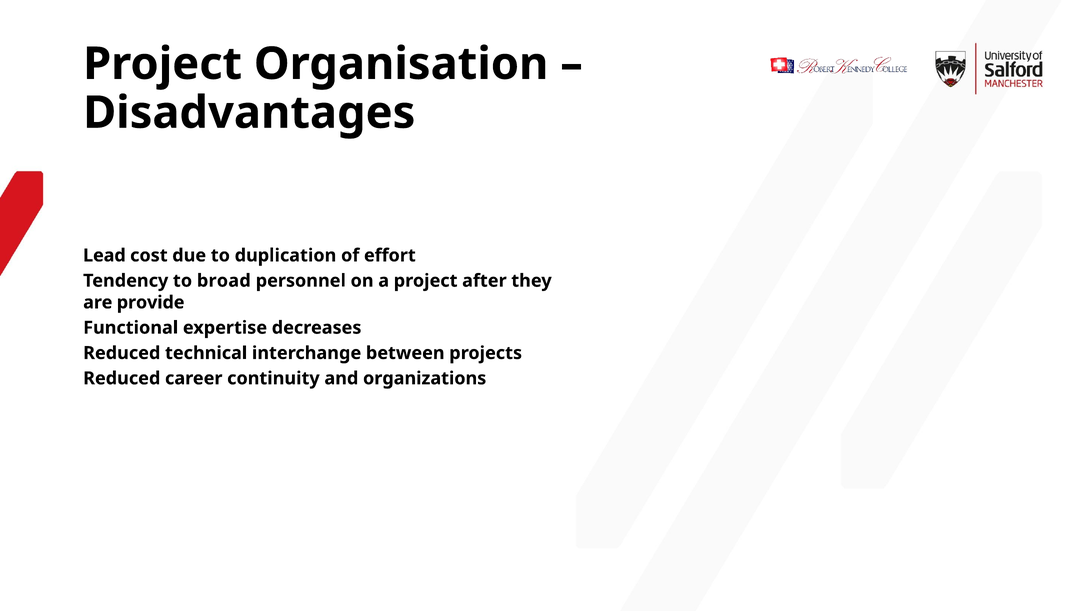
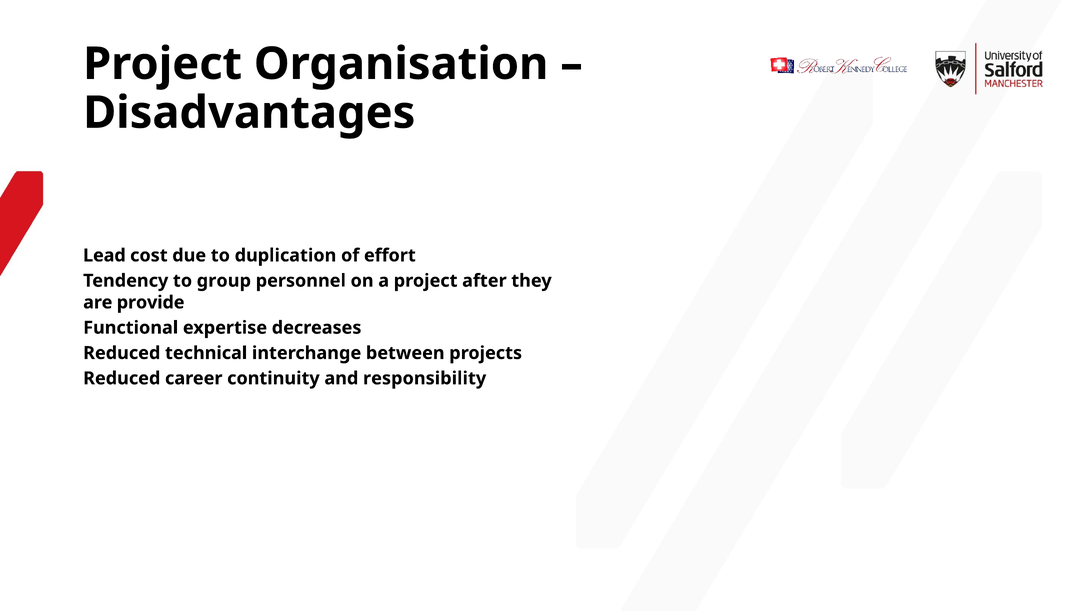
broad: broad -> group
organizations: organizations -> responsibility
